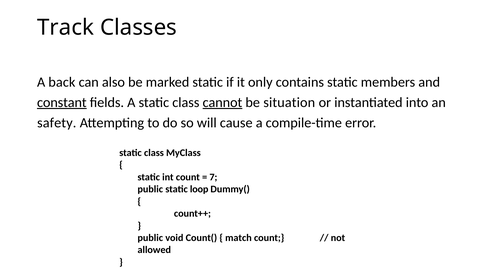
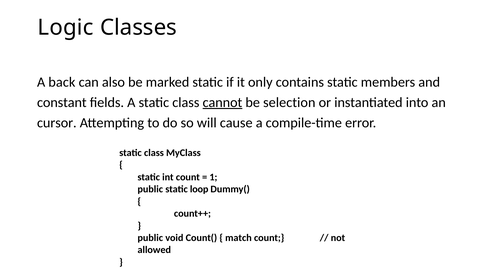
Track: Track -> Logic
constant underline: present -> none
situation: situation -> selection
safety: safety -> cursor
7: 7 -> 1
